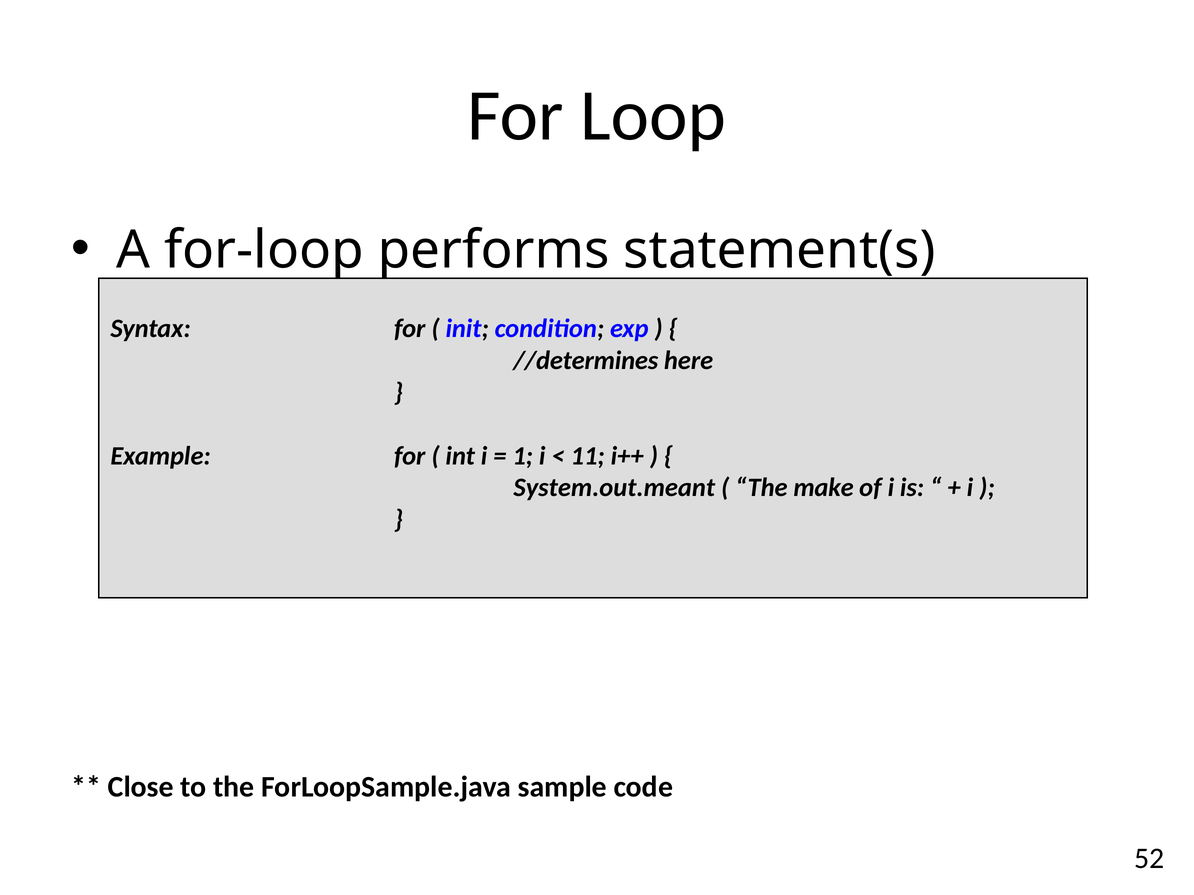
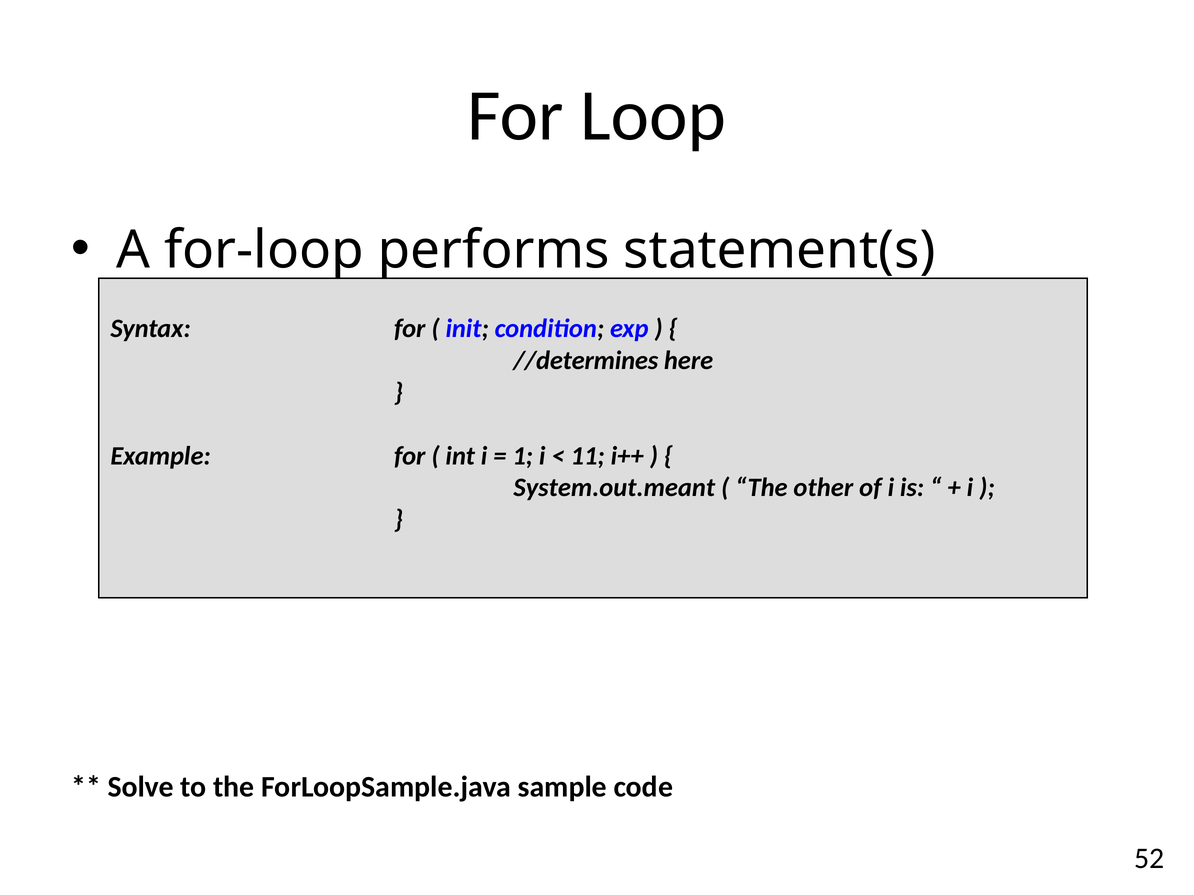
make: make -> other
Close: Close -> Solve
